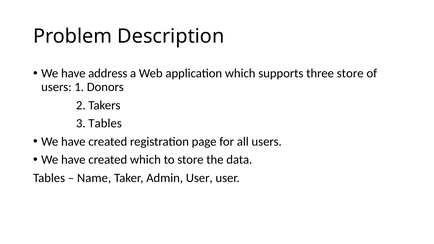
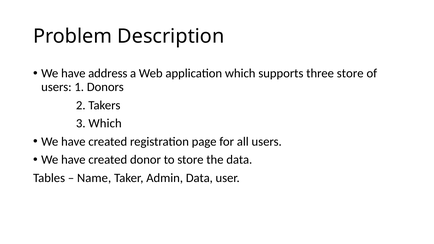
3 Tables: Tables -> Which
created which: which -> donor
Admin User: User -> Data
